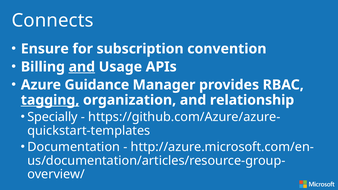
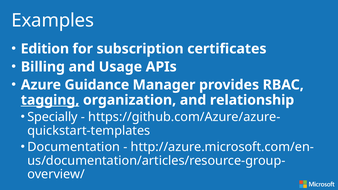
Connects: Connects -> Examples
Ensure: Ensure -> Edition
convention: convention -> certificates
and at (82, 67) underline: present -> none
